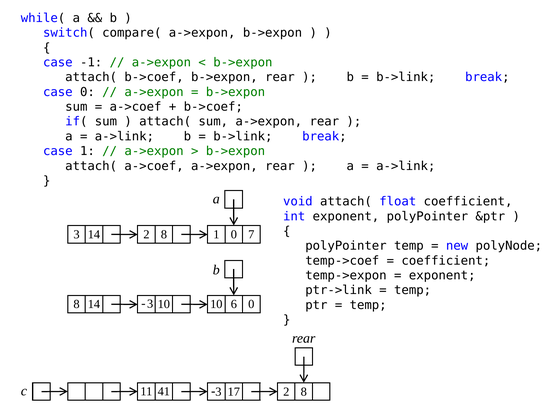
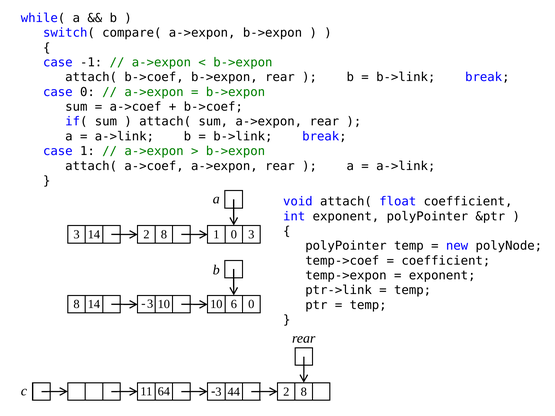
0 7: 7 -> 3
41: 41 -> 64
17: 17 -> 44
